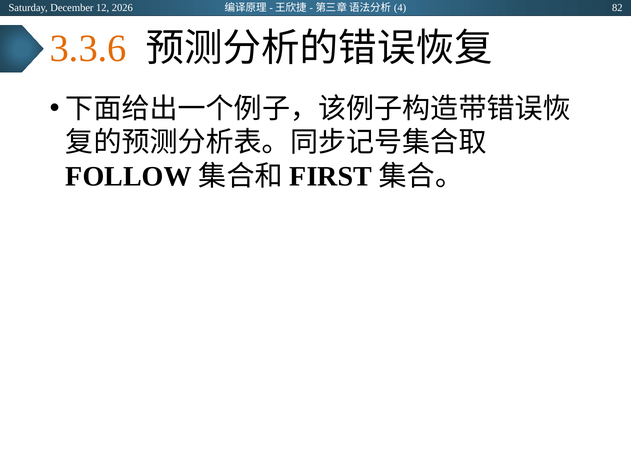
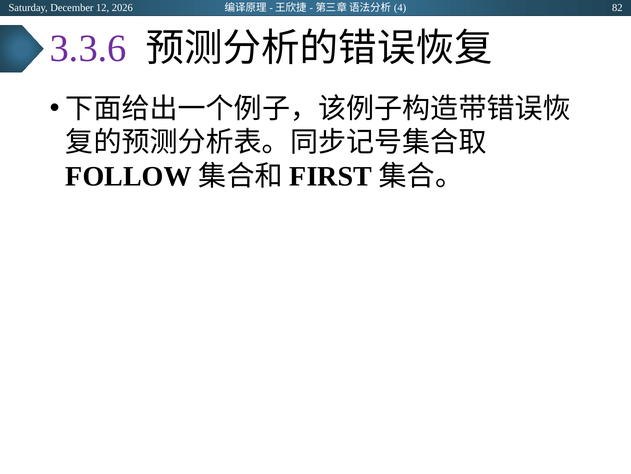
3.3.6 colour: orange -> purple
